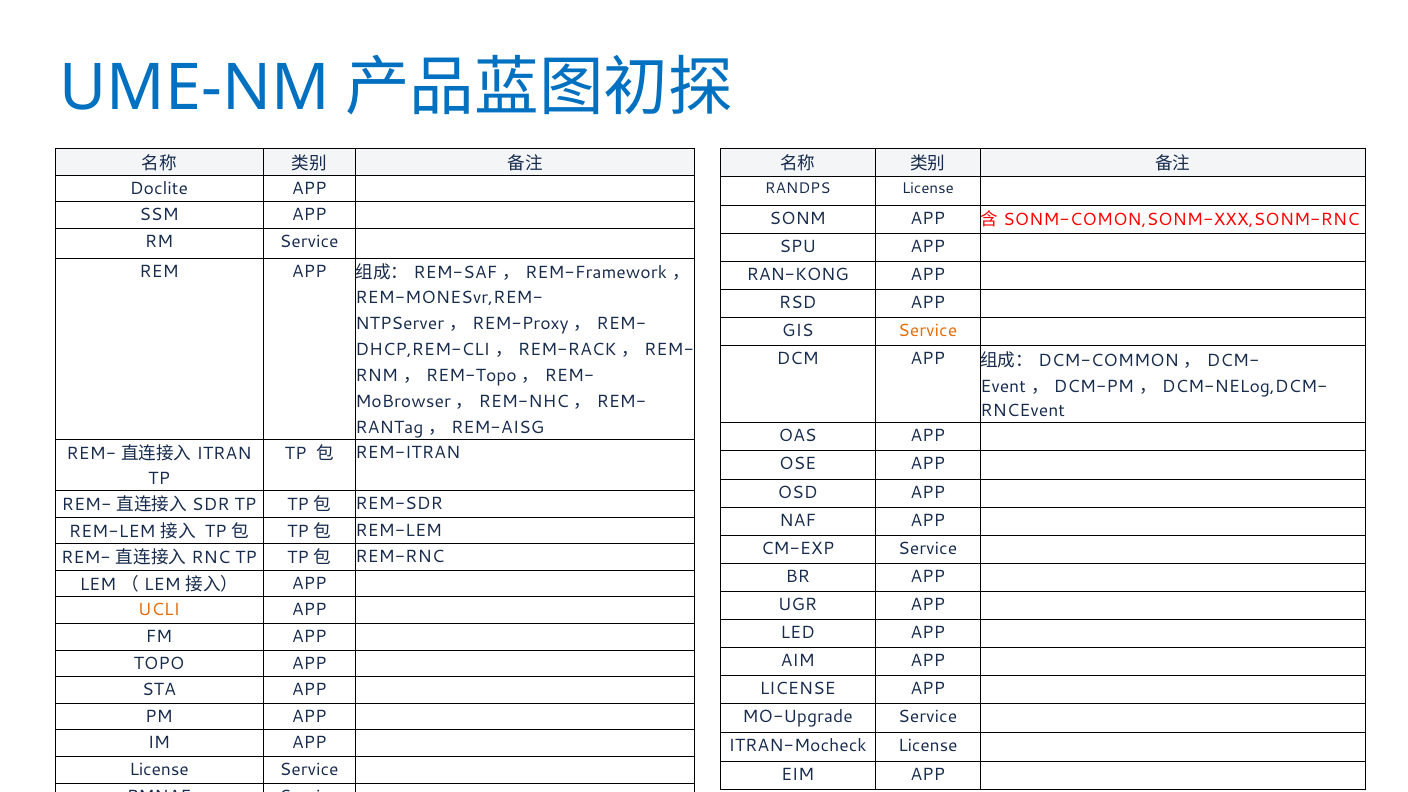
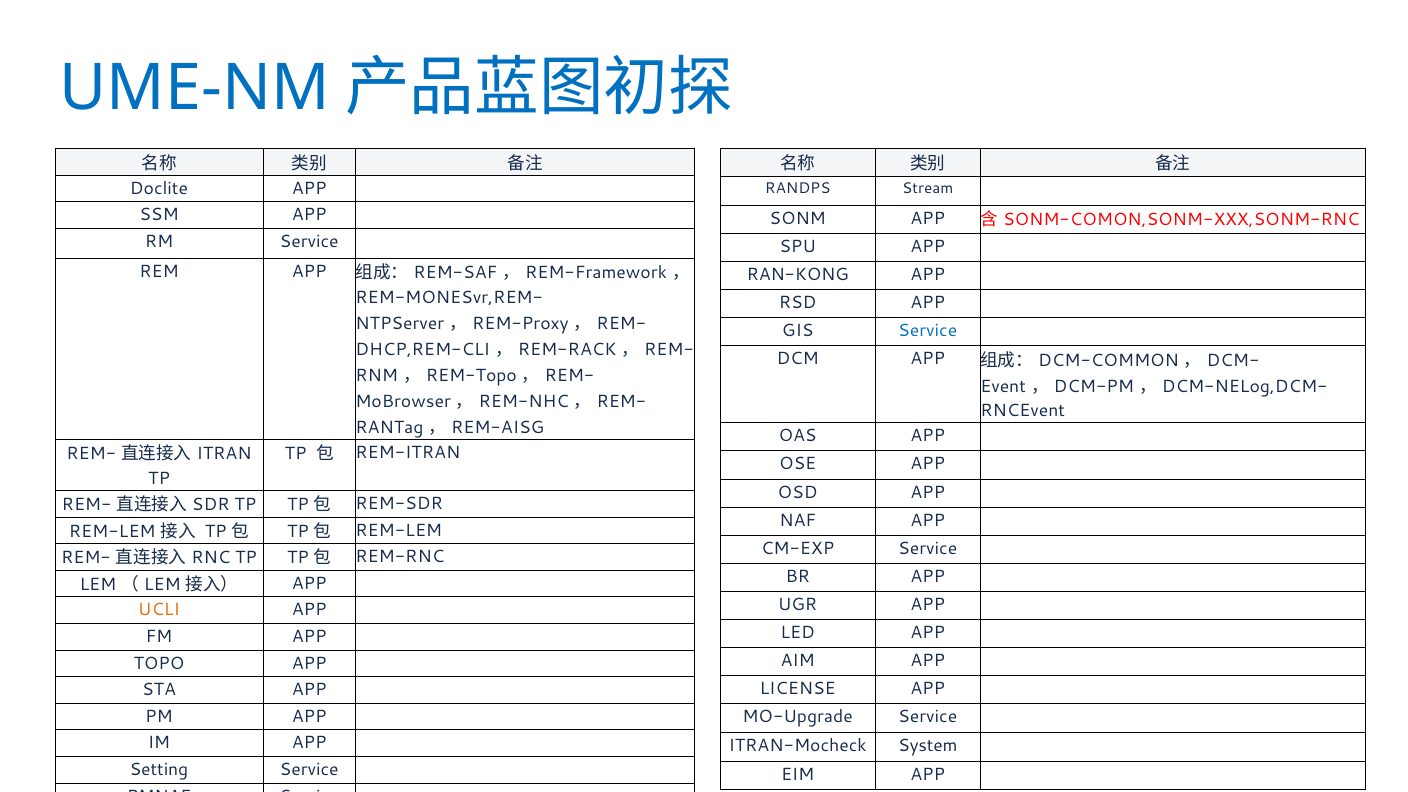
RANDPS License: License -> Stream
Service at (928, 331) colour: orange -> blue
ITRAN-Mocheck License: License -> System
License at (159, 770): License -> Setting
